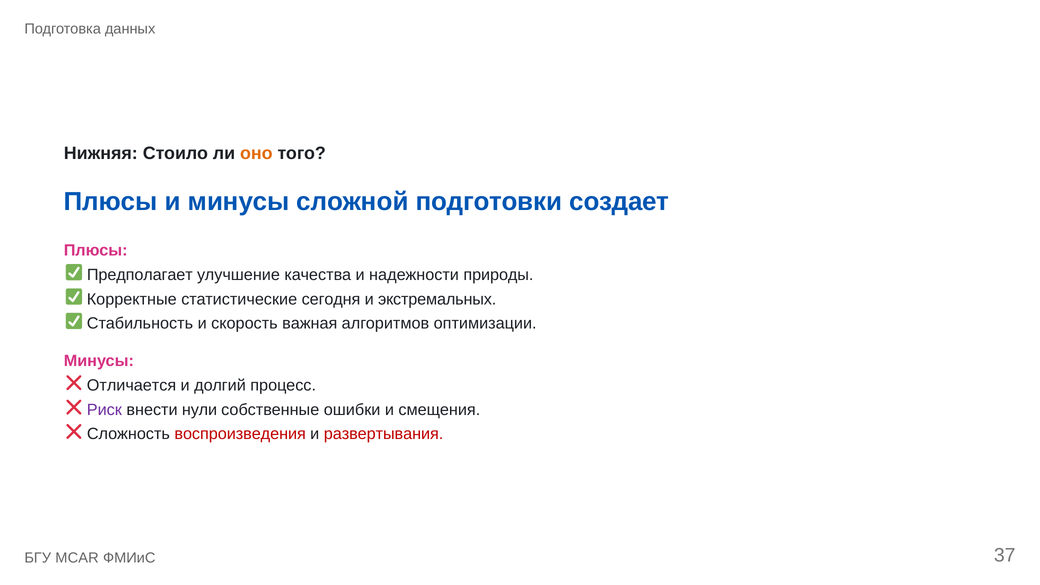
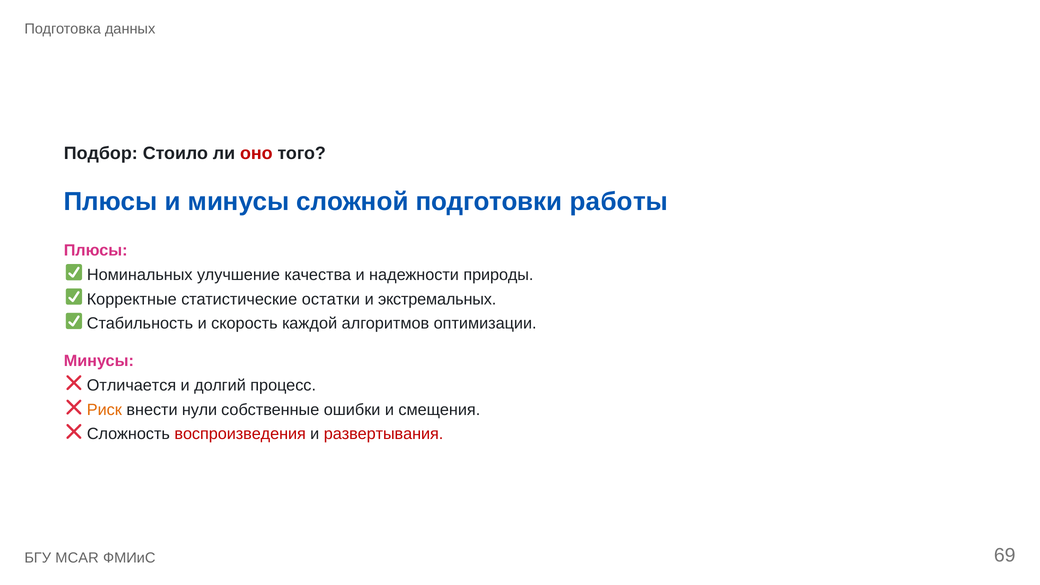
Нижняя: Нижняя -> Подбор
оно colour: orange -> red
создает: создает -> работы
Предполагает: Предполагает -> Номинальных
сегодня: сегодня -> остатки
важная: важная -> каждой
Риск colour: purple -> orange
37: 37 -> 69
